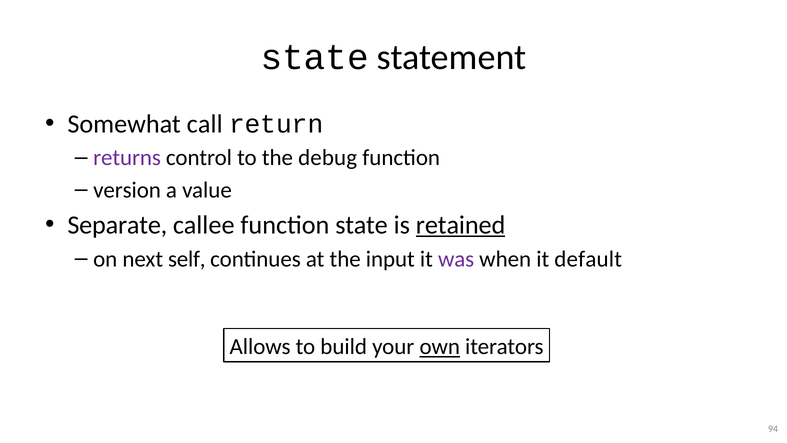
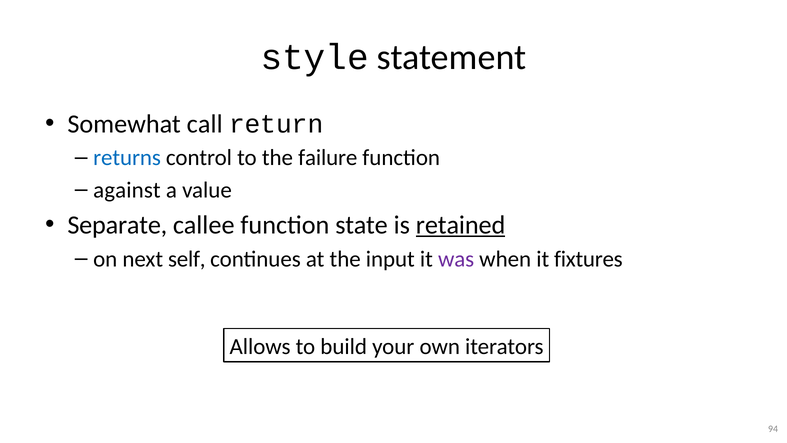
state at (315, 57): state -> style
returns colour: purple -> blue
debug: debug -> failure
version: version -> against
default: default -> fixtures
own underline: present -> none
